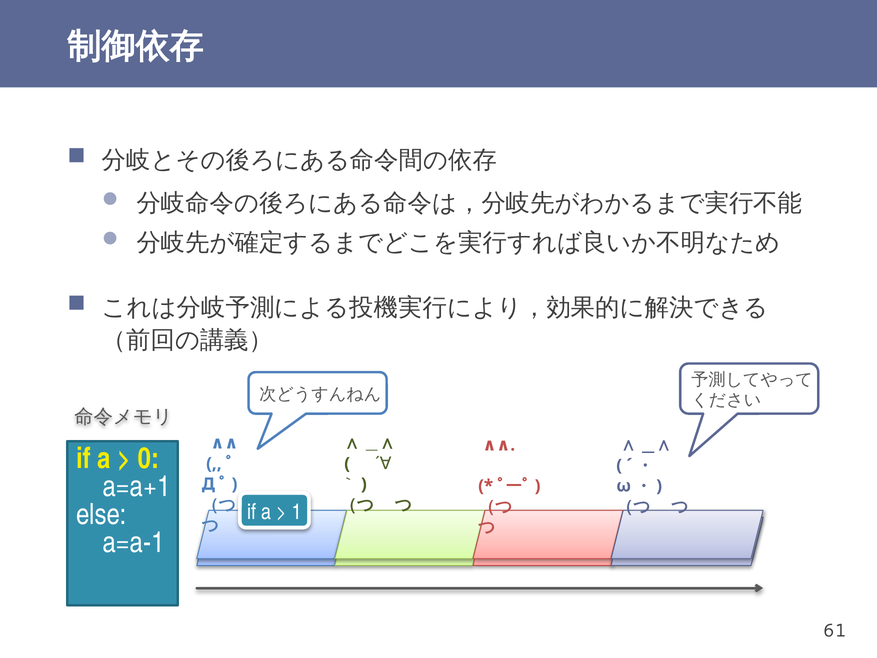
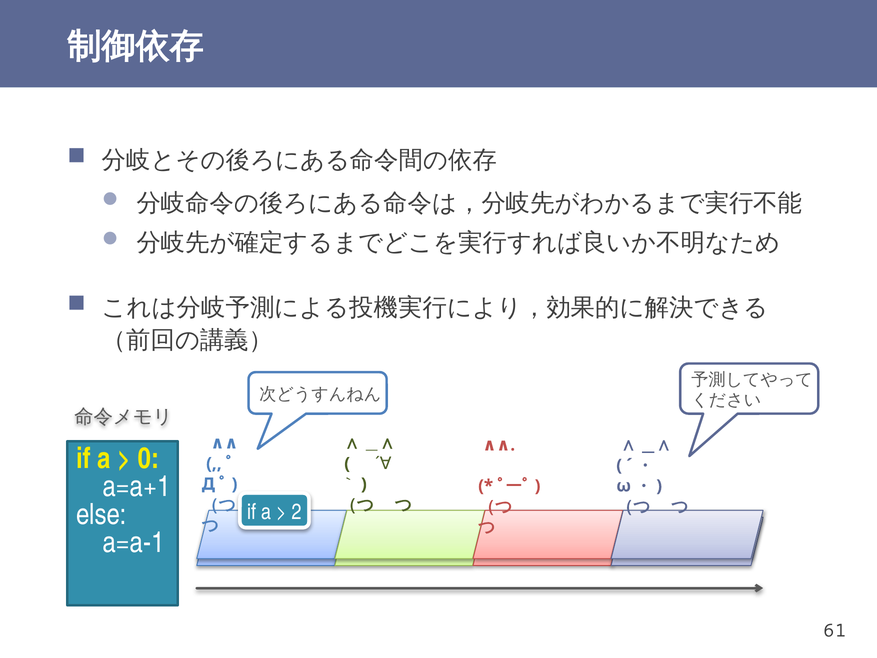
1: 1 -> 2
